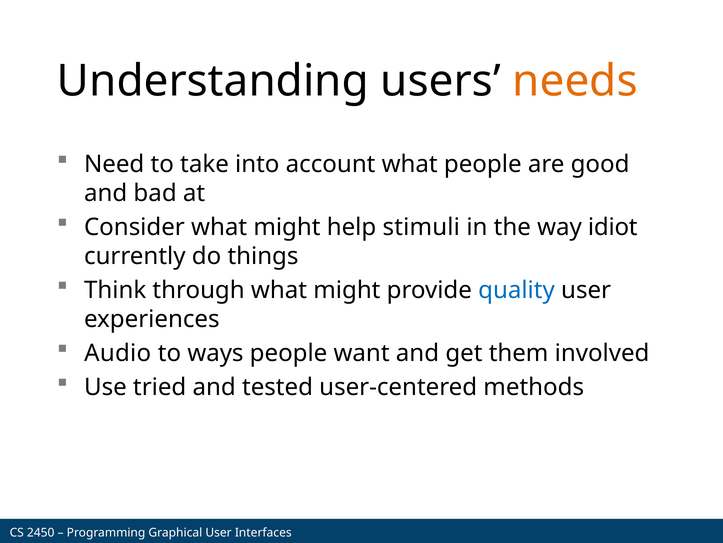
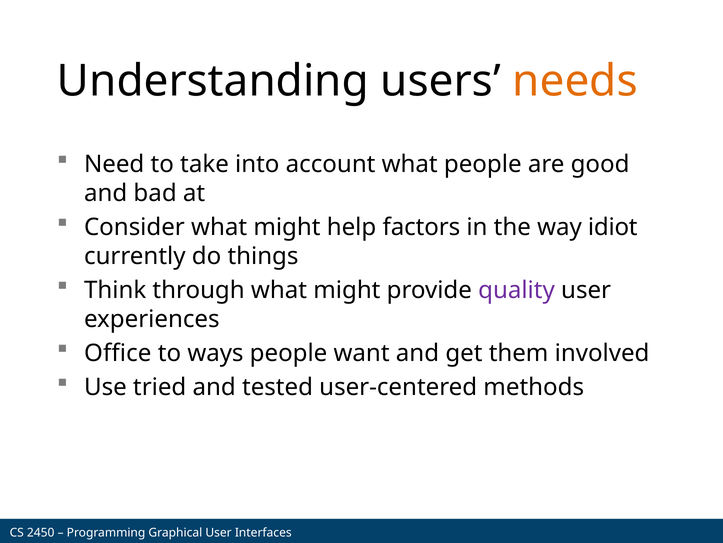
stimuli: stimuli -> factors
quality colour: blue -> purple
Audio: Audio -> Office
